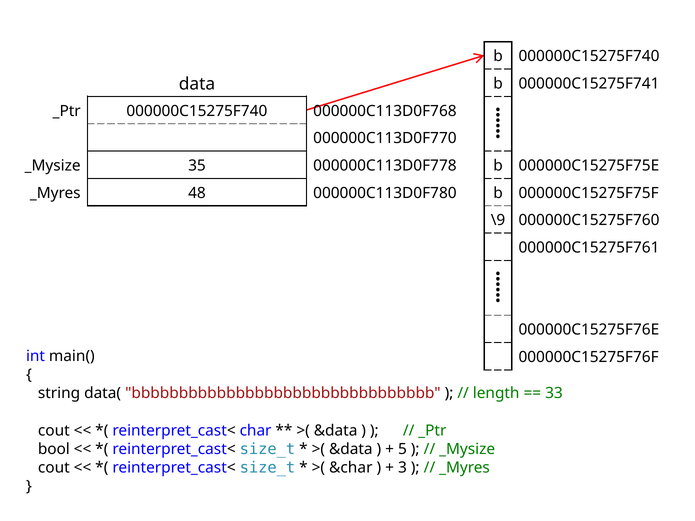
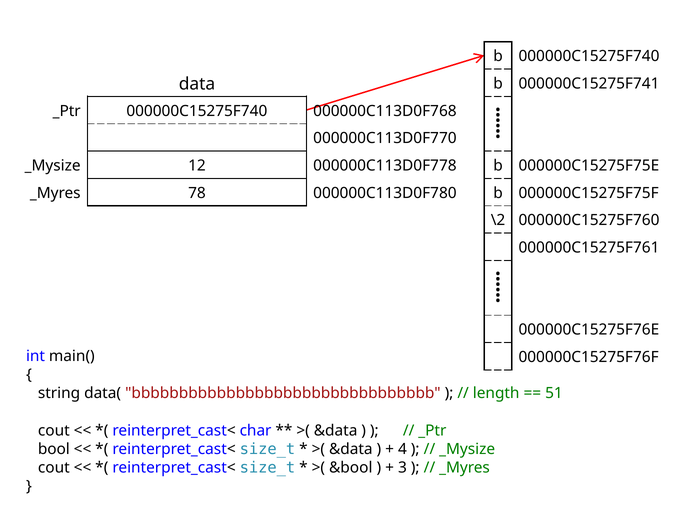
35: 35 -> 12
48: 48 -> 78
\9: \9 -> \2
33: 33 -> 51
5: 5 -> 4
&char: &char -> &bool
